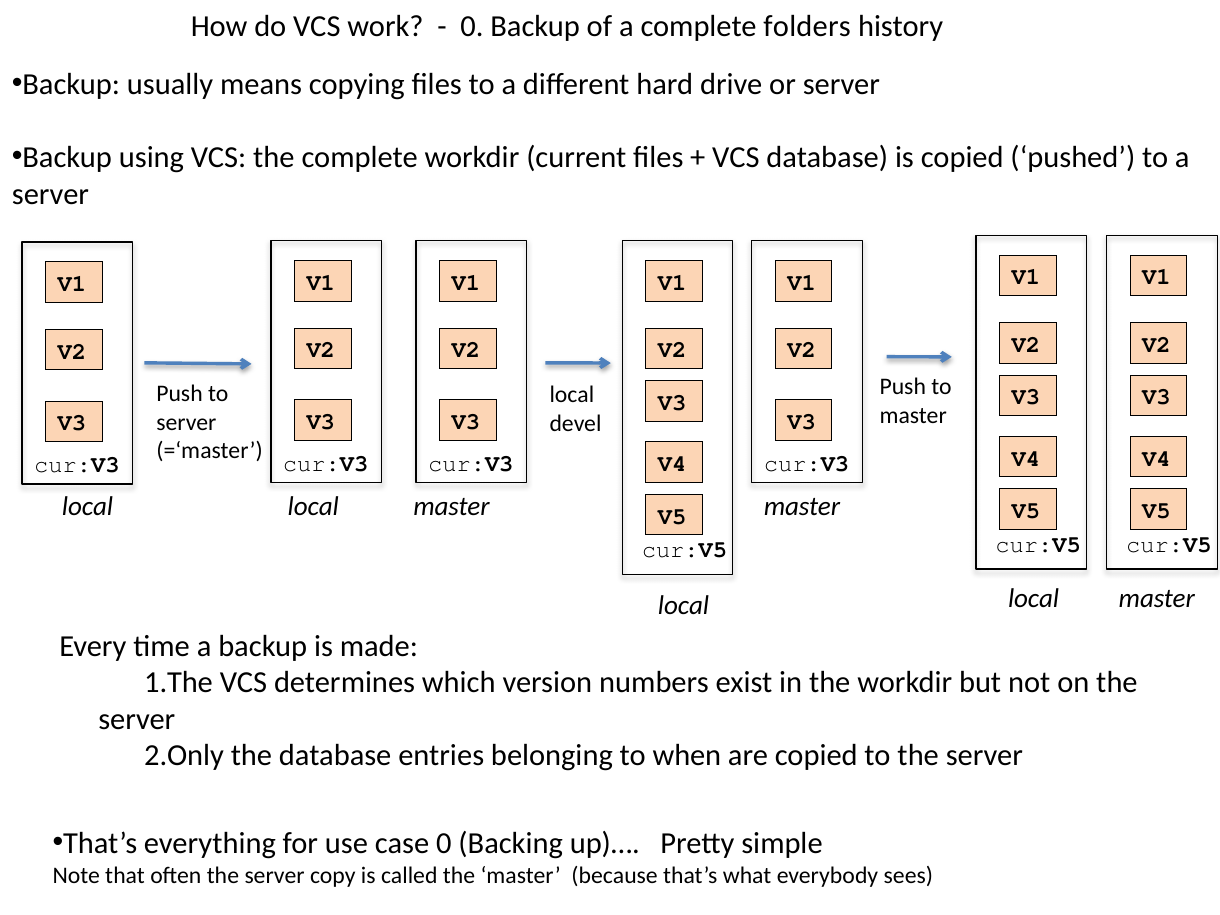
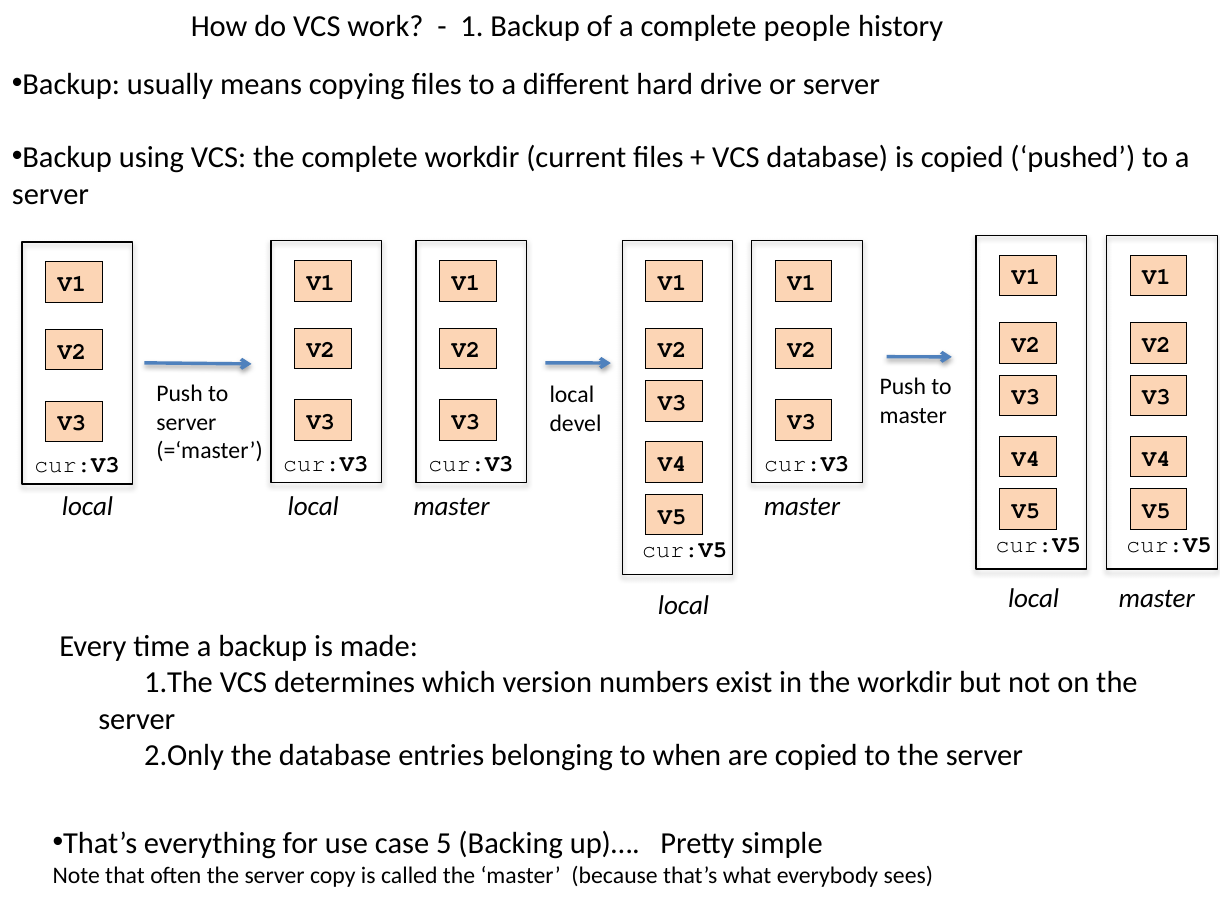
0 at (472, 26): 0 -> 1
folders: folders -> people
case 0: 0 -> 5
